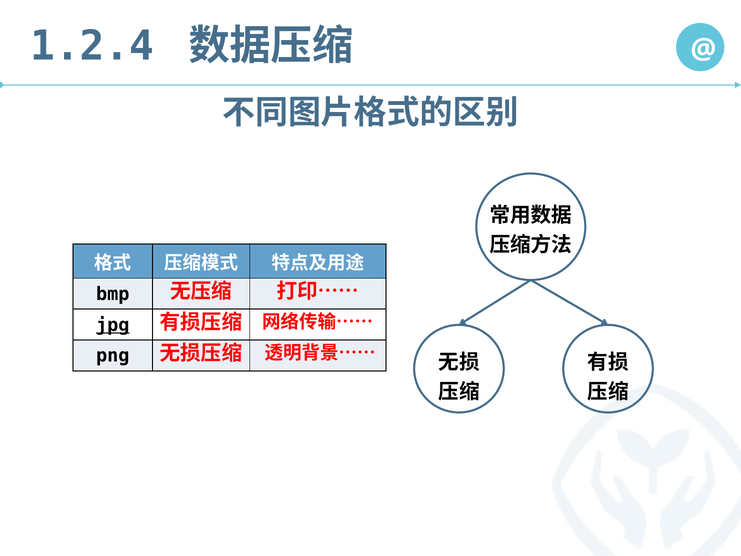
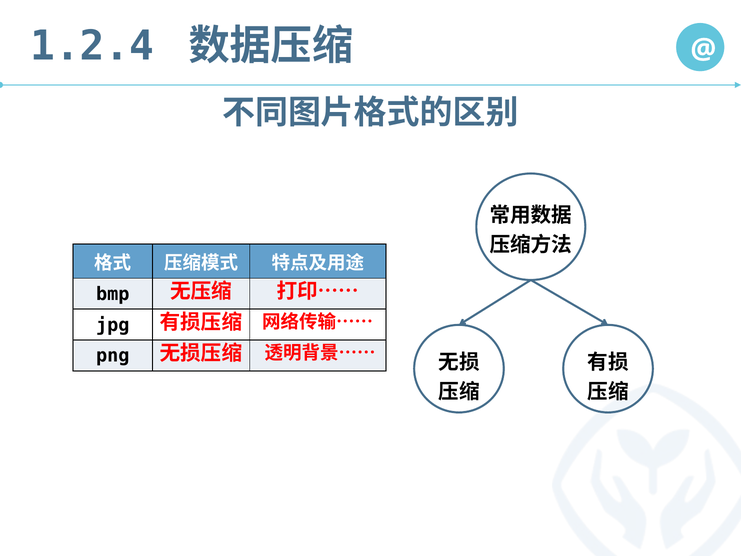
jpg underline: present -> none
